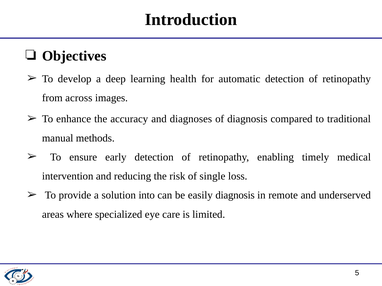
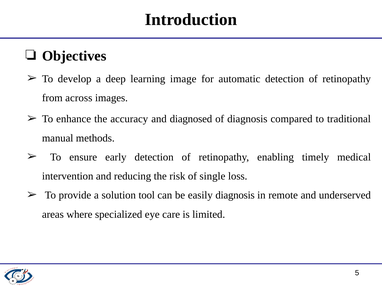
health: health -> image
diagnoses: diagnoses -> diagnosed
into: into -> tool
